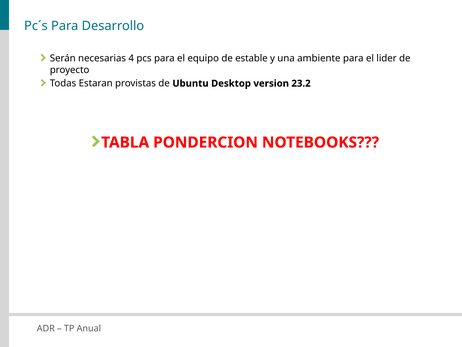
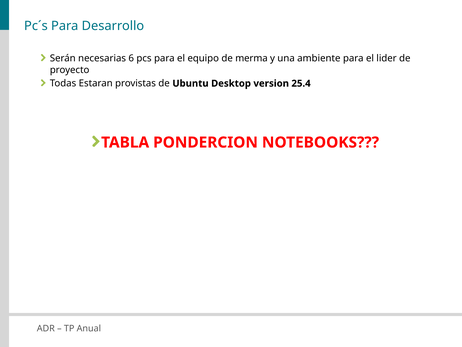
4: 4 -> 6
estable: estable -> merma
23.2: 23.2 -> 25.4
